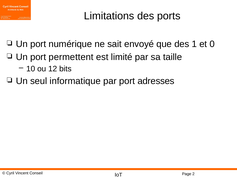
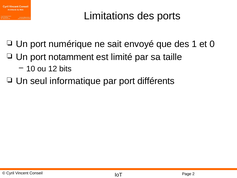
permettent: permettent -> notamment
adresses: adresses -> différents
